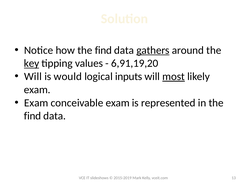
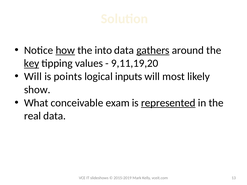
how underline: none -> present
find at (103, 50): find -> into
6,91,19,20: 6,91,19,20 -> 9,11,19,20
would: would -> points
most underline: present -> none
exam at (37, 90): exam -> show
Exam at (36, 103): Exam -> What
represented underline: none -> present
find at (33, 116): find -> real
